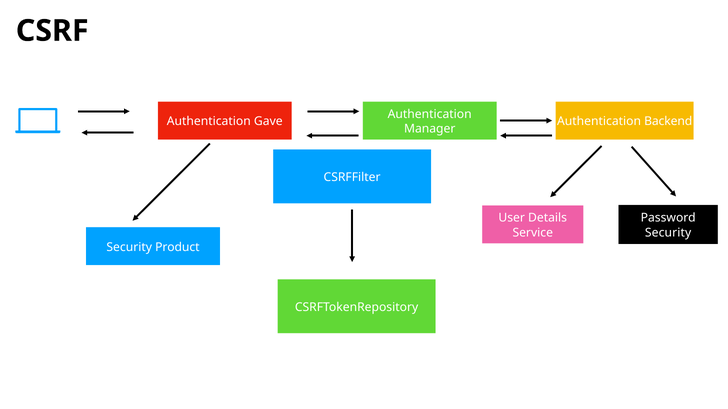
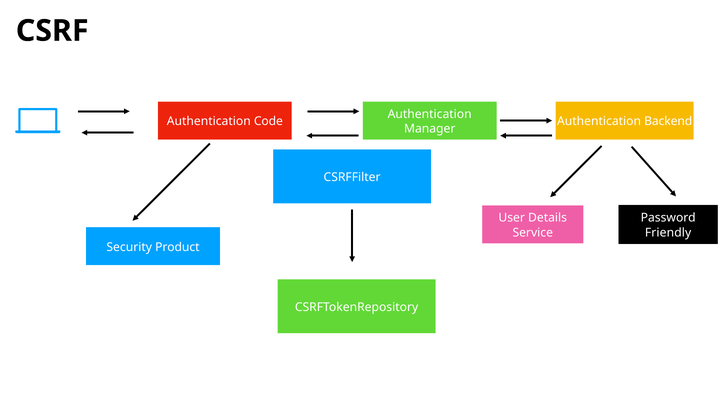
Gave: Gave -> Code
Security at (668, 233): Security -> Friendly
